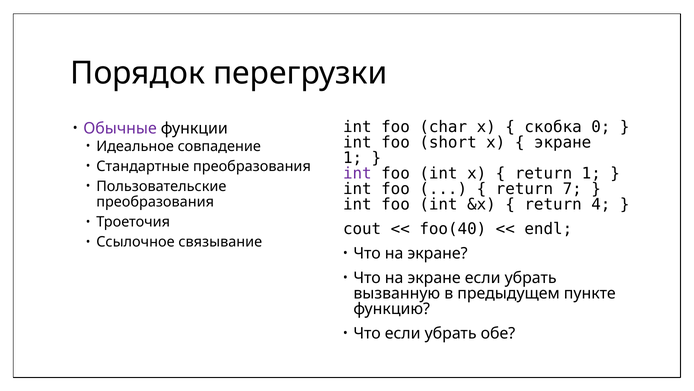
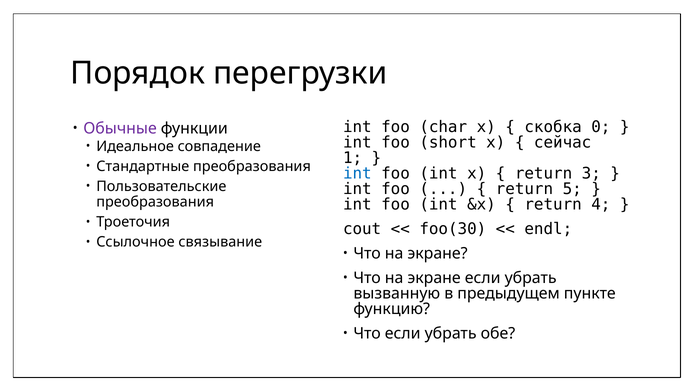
экране at (563, 142): экране -> сейчас
int at (357, 173) colour: purple -> blue
return 1: 1 -> 3
7: 7 -> 5
foo(40: foo(40 -> foo(30
